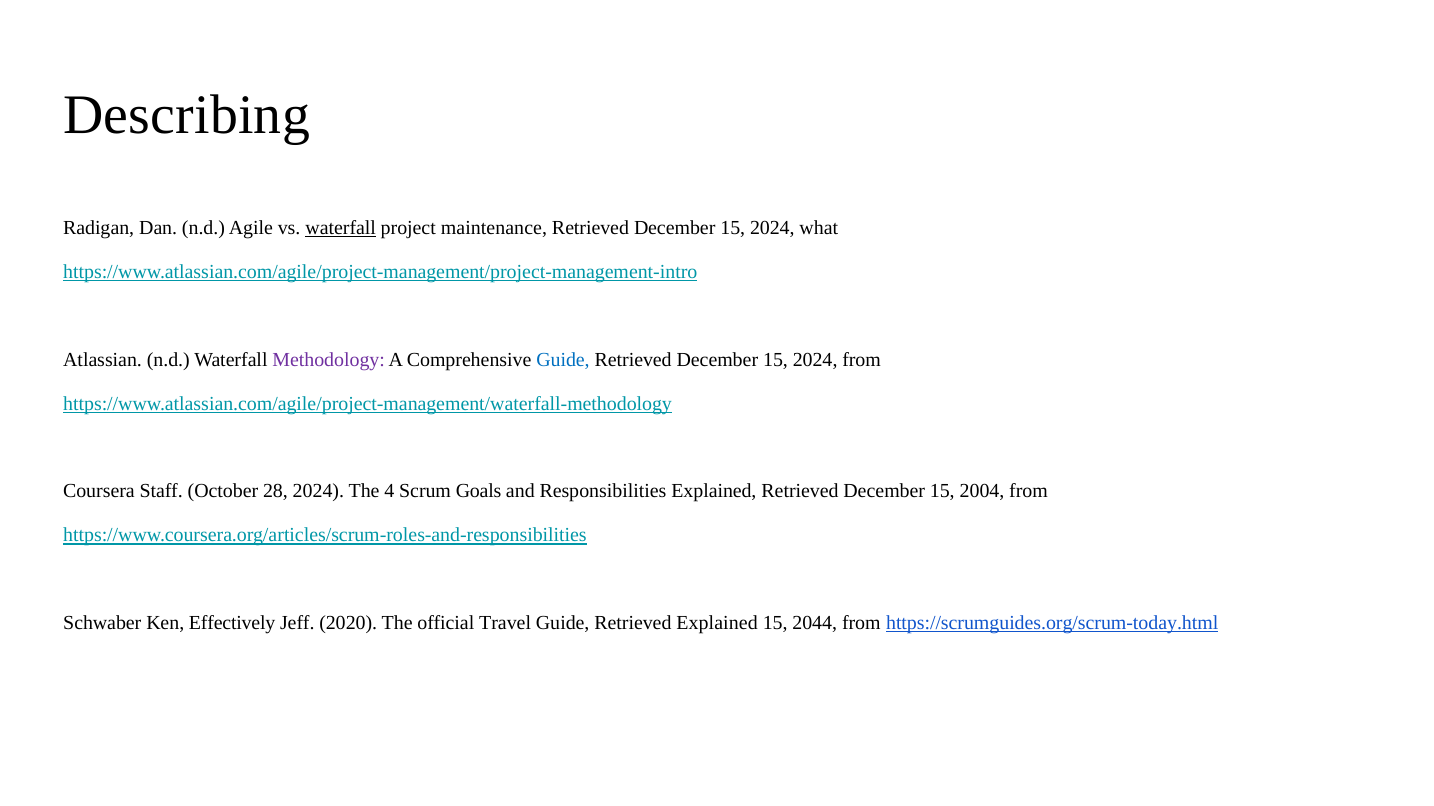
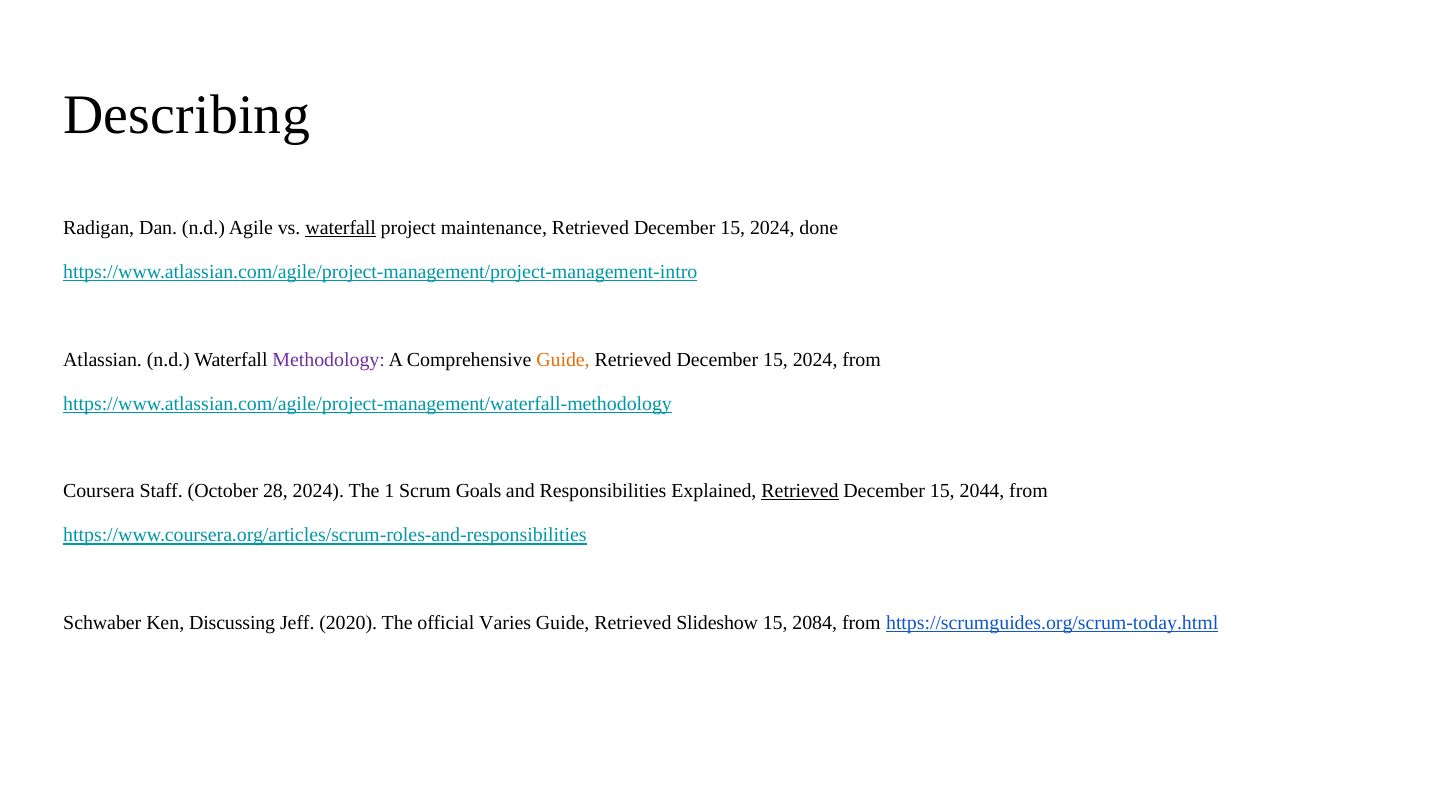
what: what -> done
Guide at (563, 360) colour: blue -> orange
4: 4 -> 1
Retrieved at (800, 492) underline: none -> present
2004: 2004 -> 2044
Effectively: Effectively -> Discussing
Travel: Travel -> Varies
Retrieved Explained: Explained -> Slideshow
2044: 2044 -> 2084
